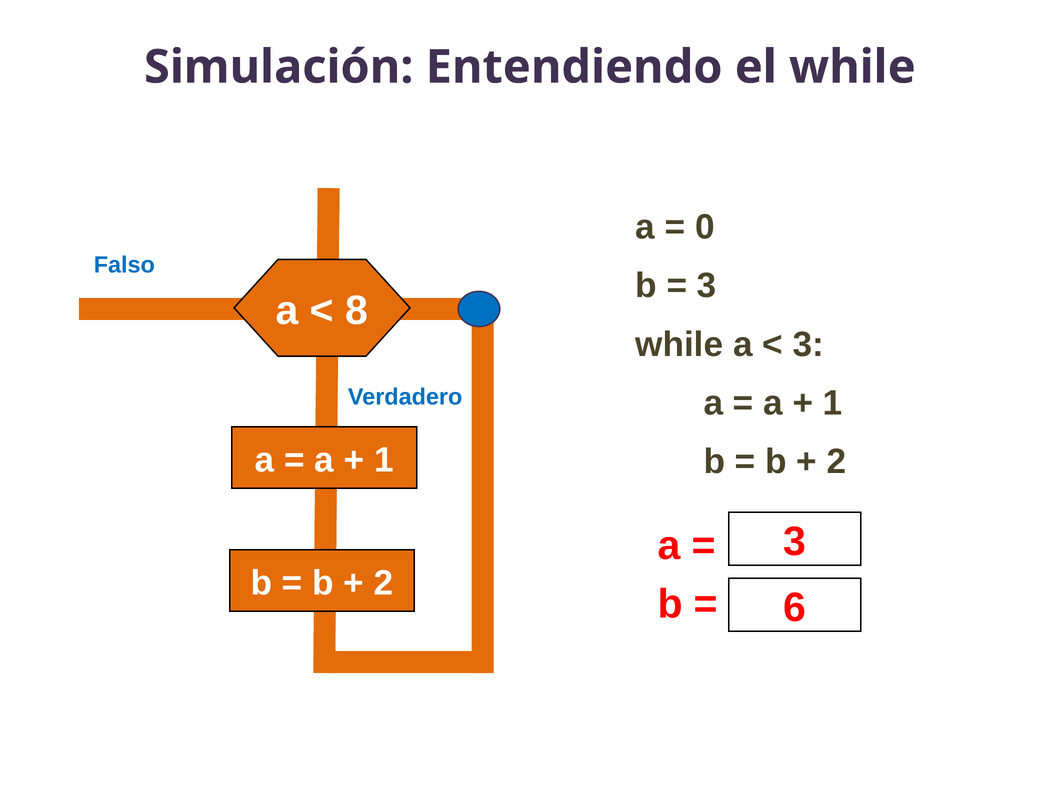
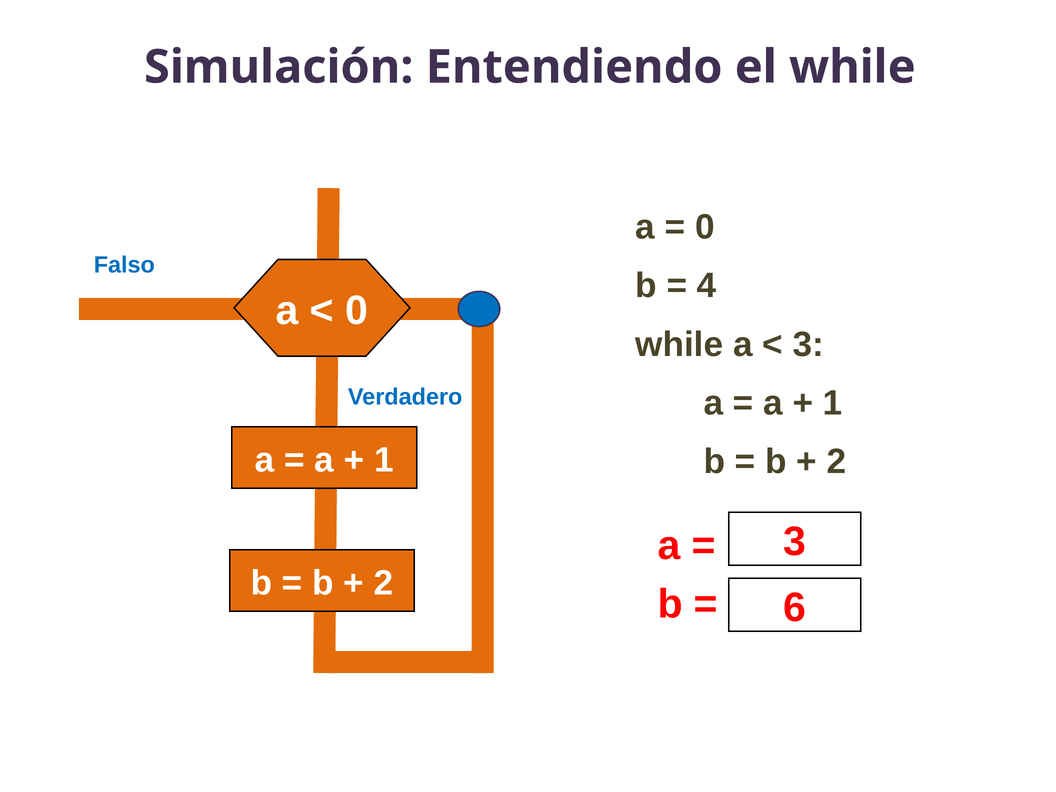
3 at (707, 286): 3 -> 4
8 at (357, 311): 8 -> 0
